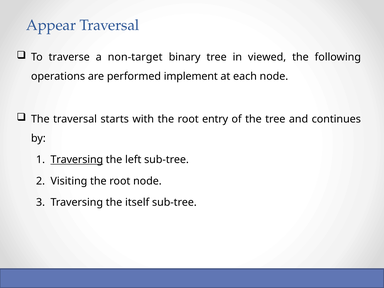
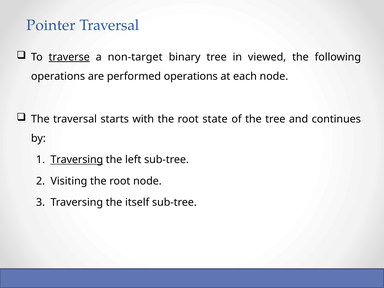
Appear: Appear -> Pointer
traverse underline: none -> present
performed implement: implement -> operations
entry: entry -> state
